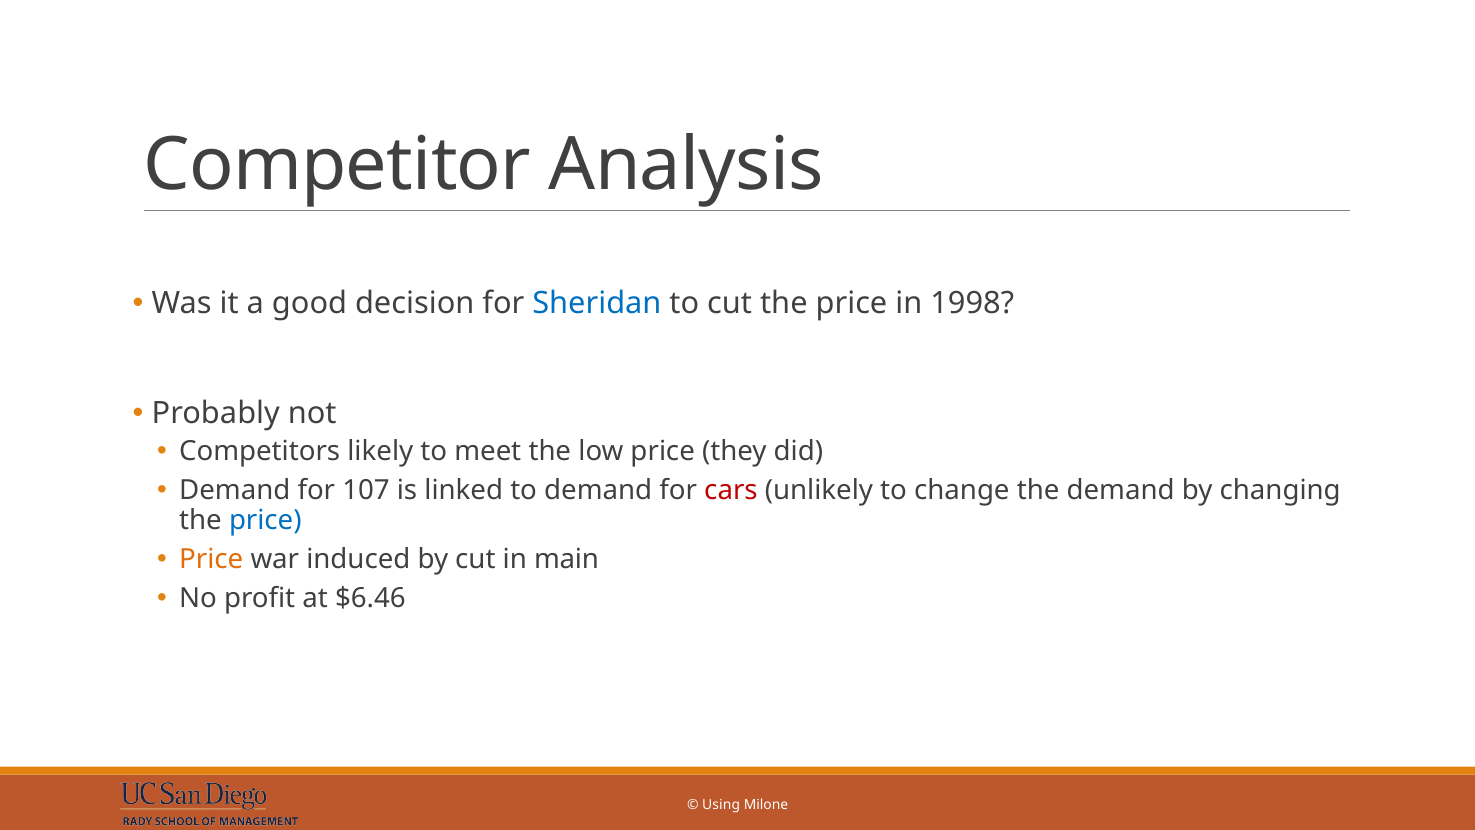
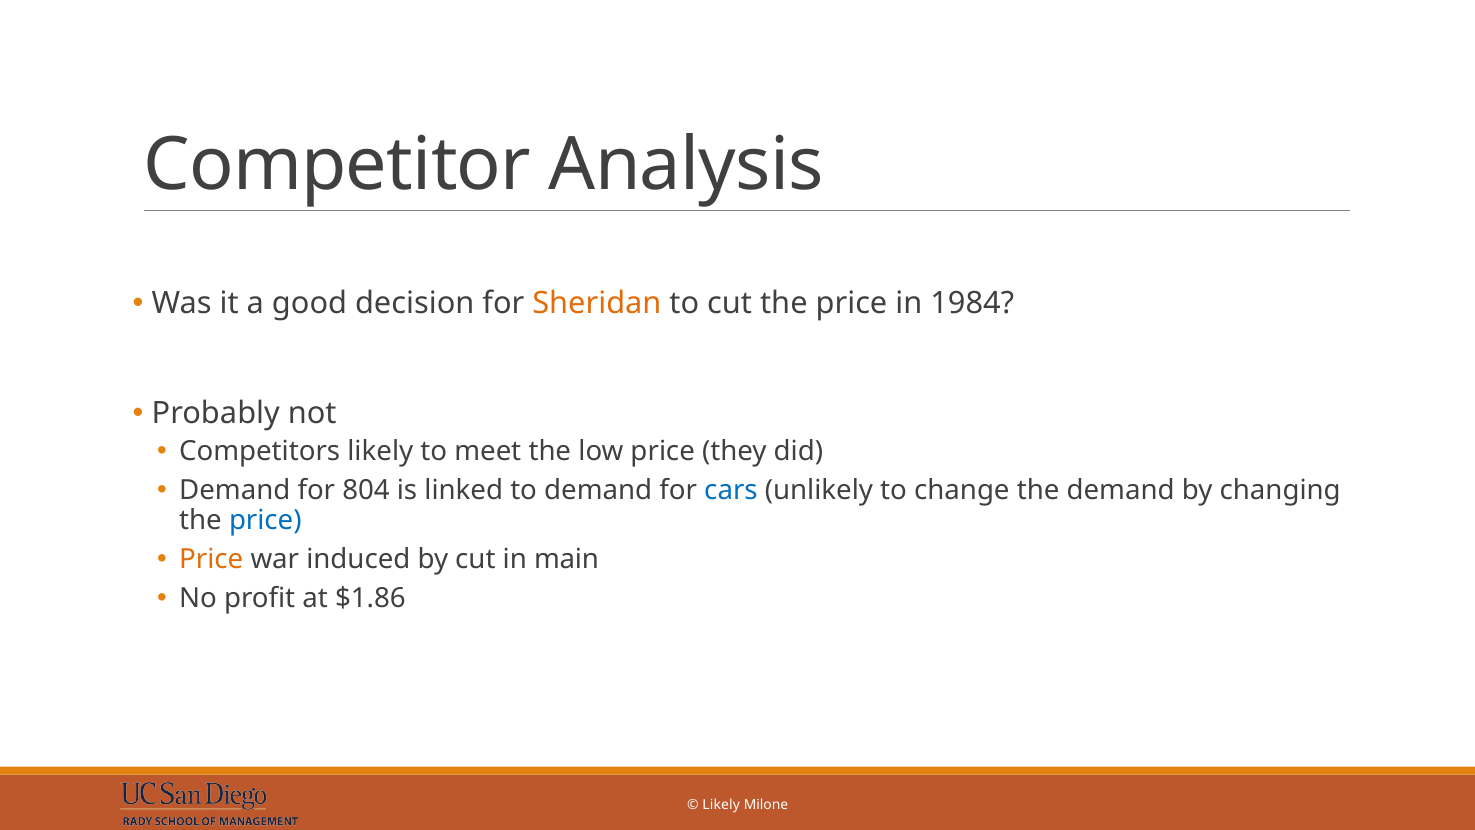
Sheridan colour: blue -> orange
1998: 1998 -> 1984
107: 107 -> 804
cars colour: red -> blue
$6.46: $6.46 -> $1.86
Using at (721, 805): Using -> Likely
